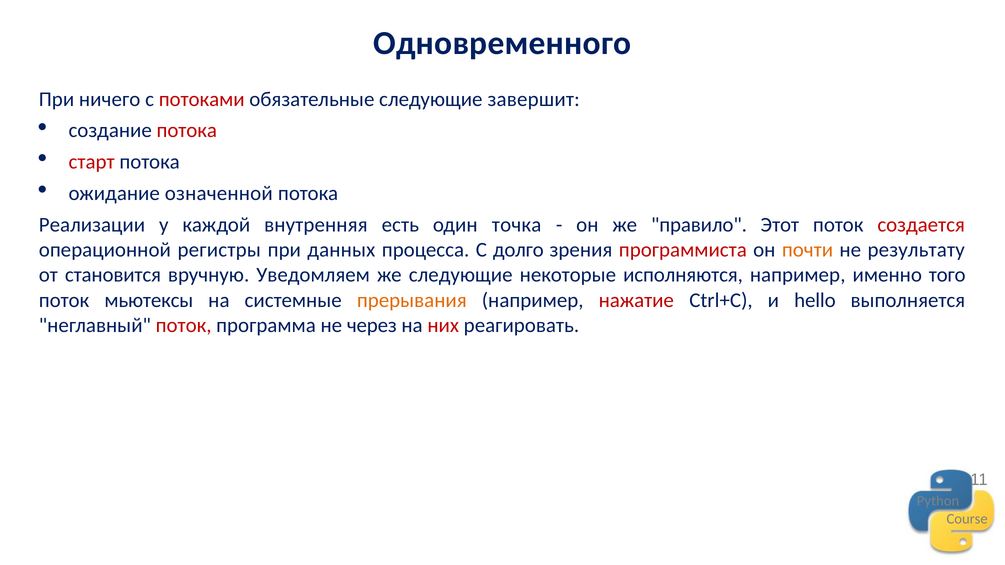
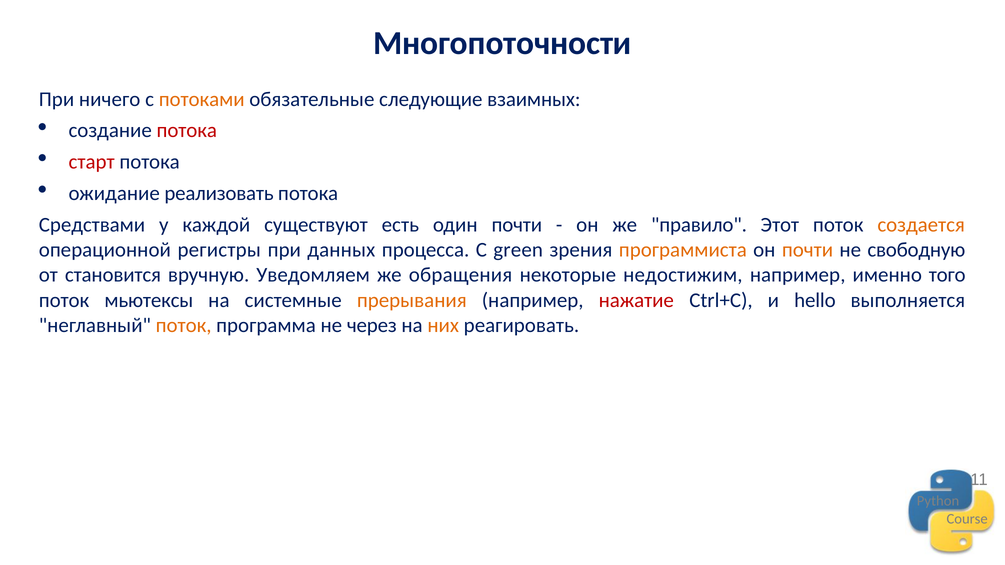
Одновременного: Одновременного -> Многопоточности
потоками colour: red -> orange
завершит: завершит -> взаимных
означенной: означенной -> реализовать
Реализации: Реализации -> Средствами
внутренняя: внутренняя -> существуют
один точка: точка -> почти
создается colour: red -> orange
долго: долго -> green
программиста colour: red -> orange
результату: результату -> свободную
же следующие: следующие -> обращения
исполняются: исполняются -> недостижим
поток at (184, 325) colour: red -> orange
них colour: red -> orange
